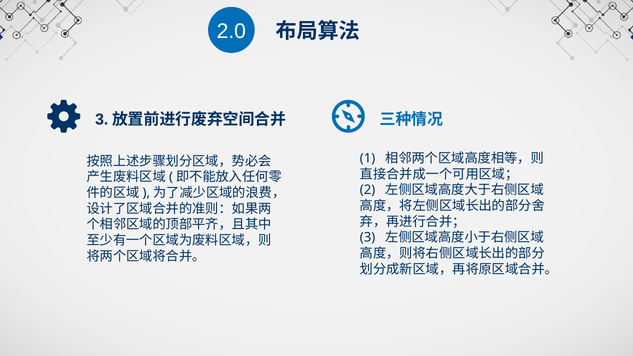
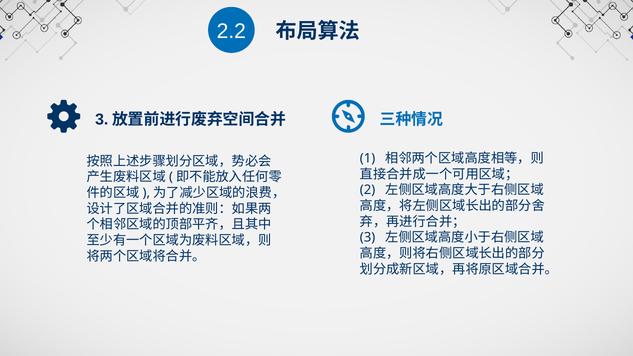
2.0: 2.0 -> 2.2
